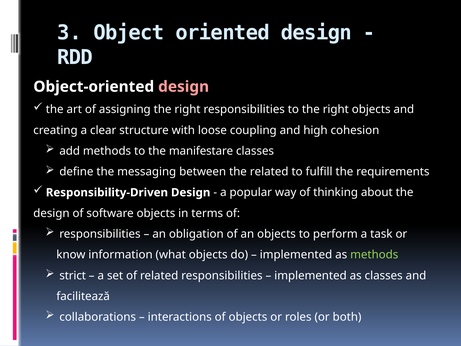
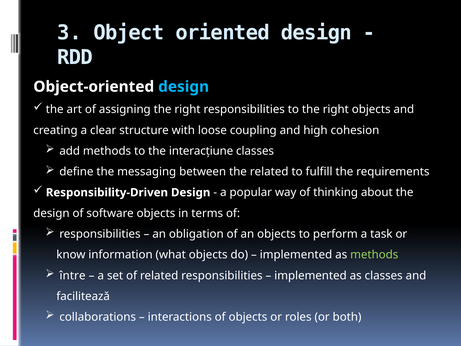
design at (184, 87) colour: pink -> light blue
manifestare: manifestare -> interacţiune
strict: strict -> între
